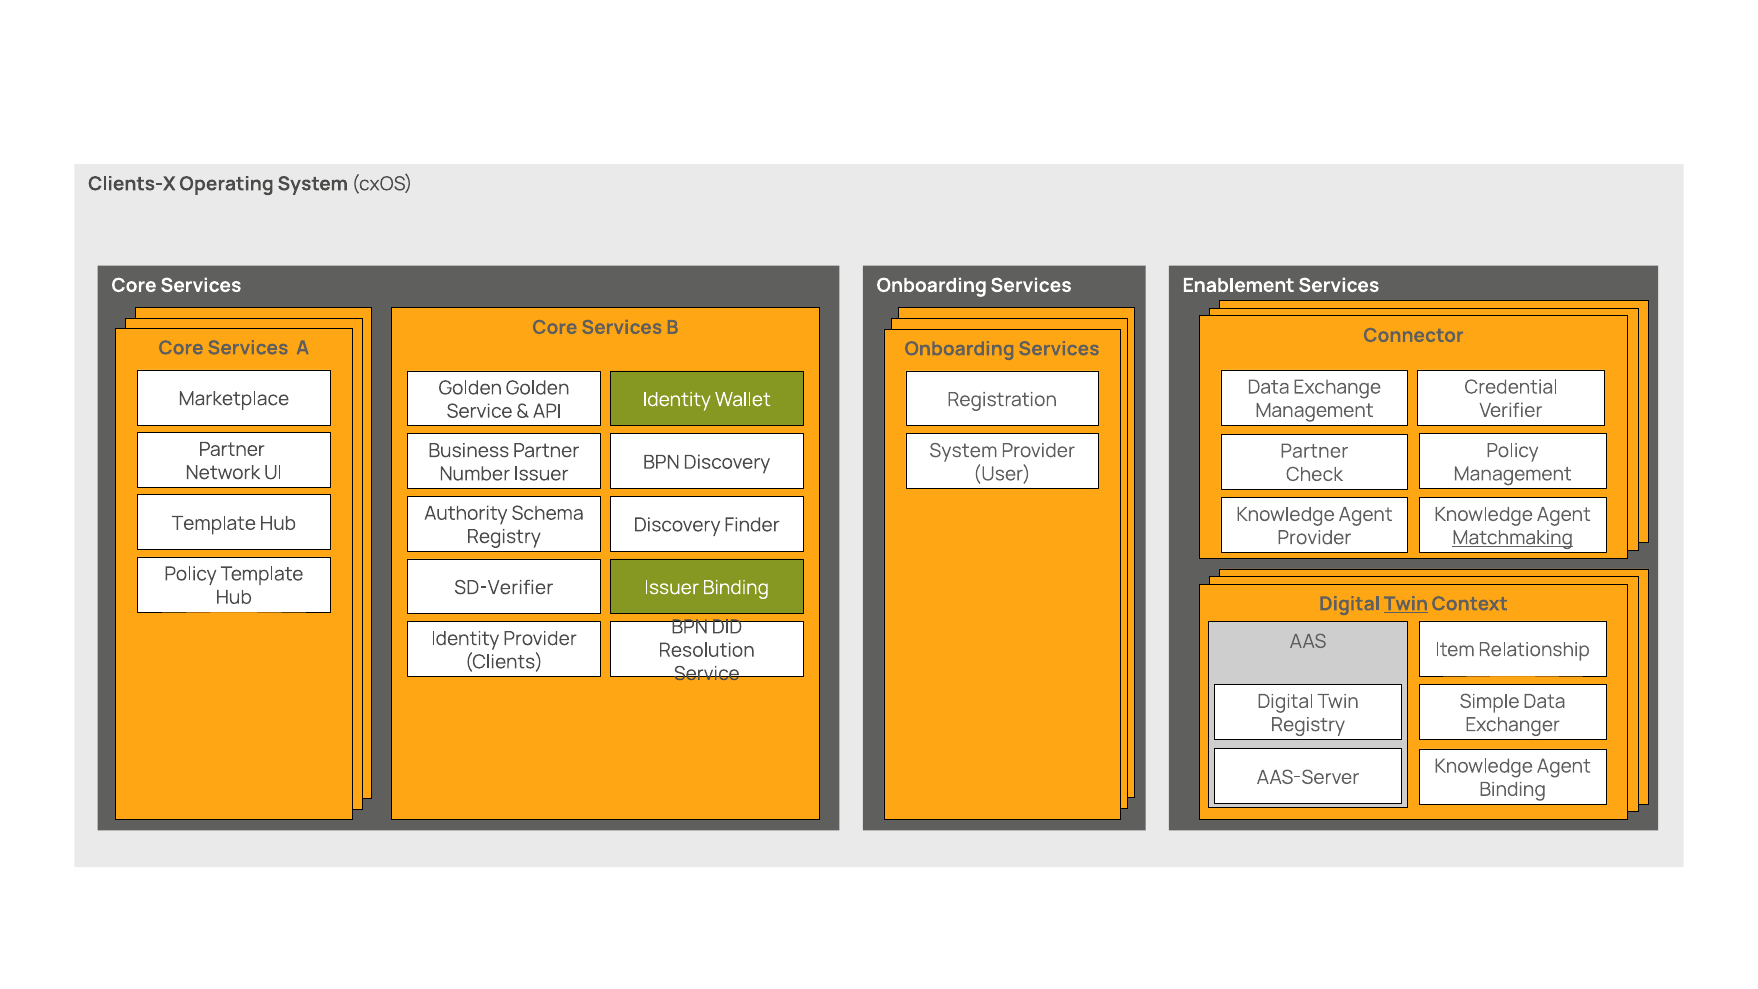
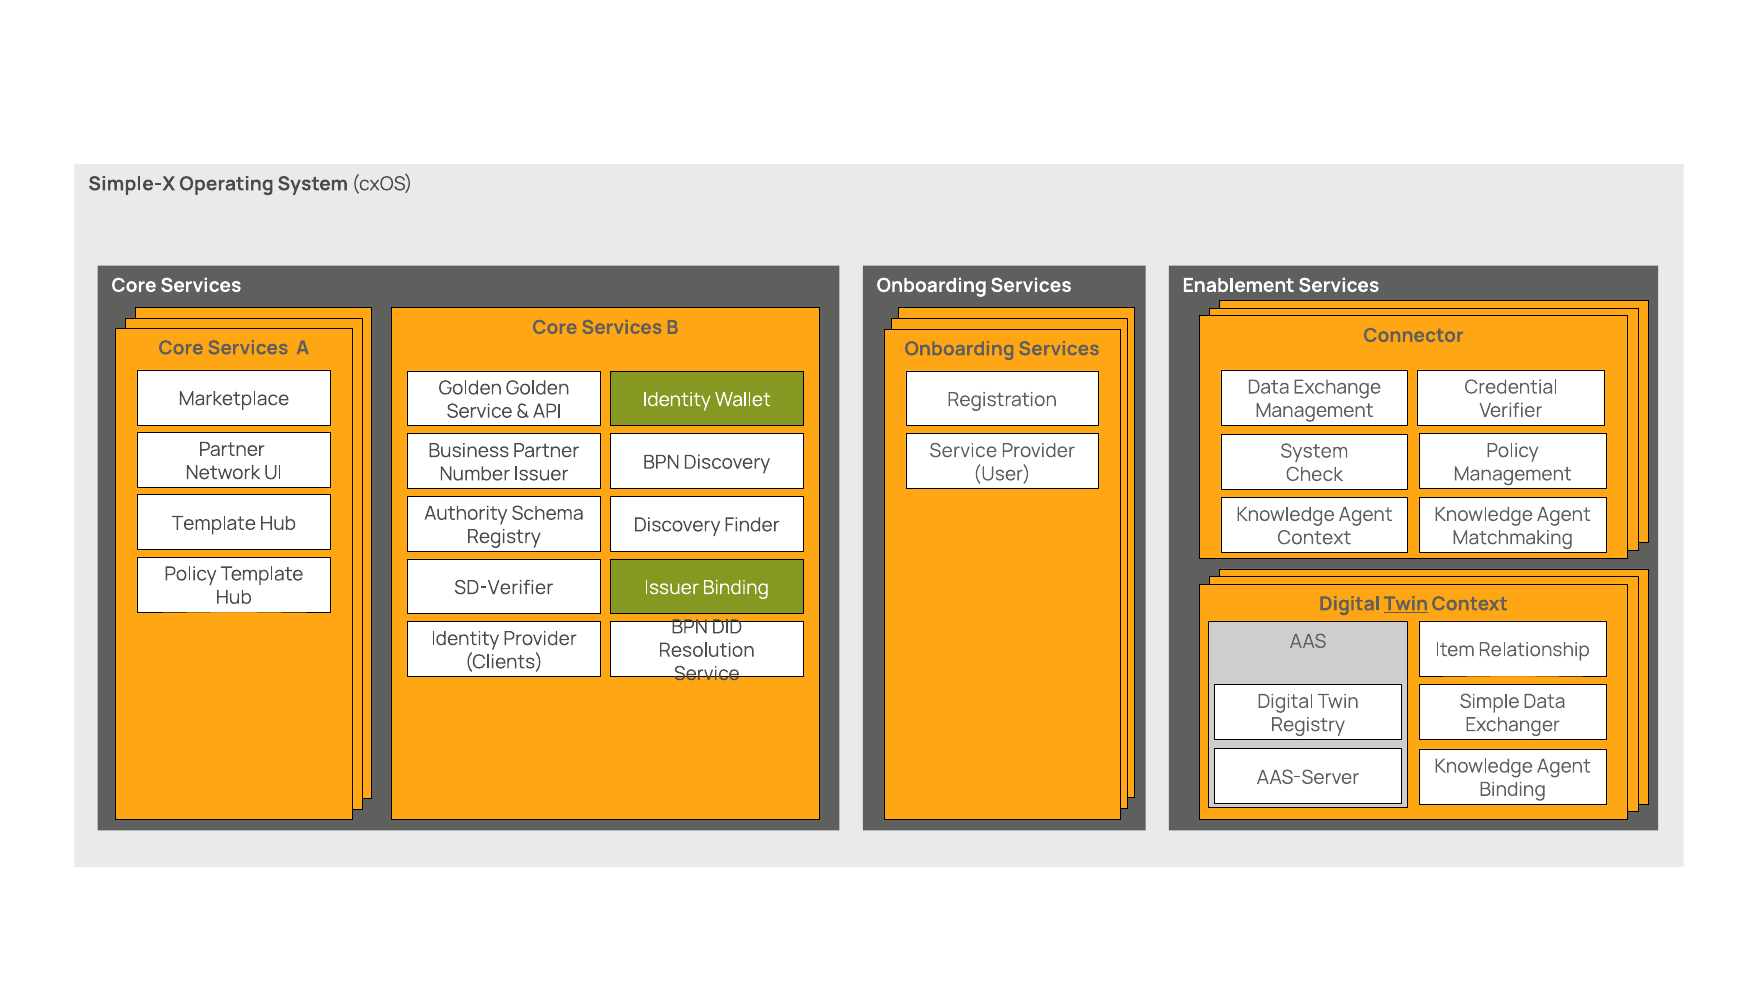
Clients-X: Clients-X -> Simple-X
System at (963, 451): System -> Service
Partner at (1314, 451): Partner -> System
Provider at (1314, 538): Provider -> Context
Matchmaking underline: present -> none
